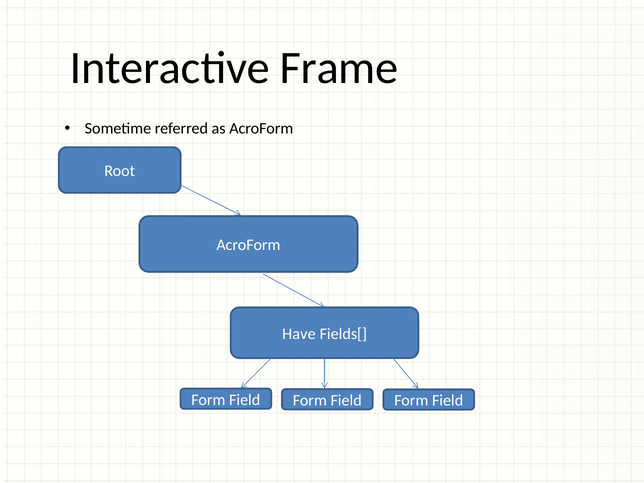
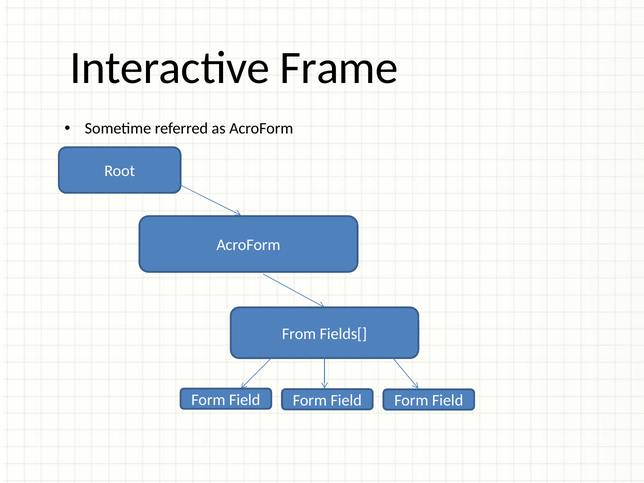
Have: Have -> From
